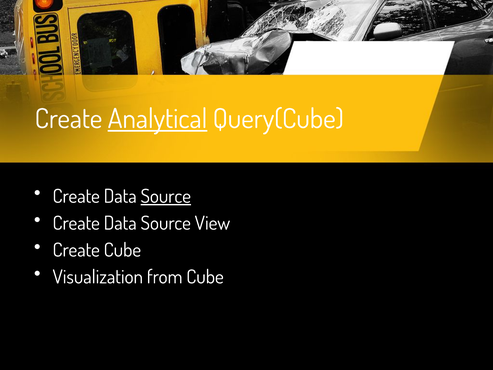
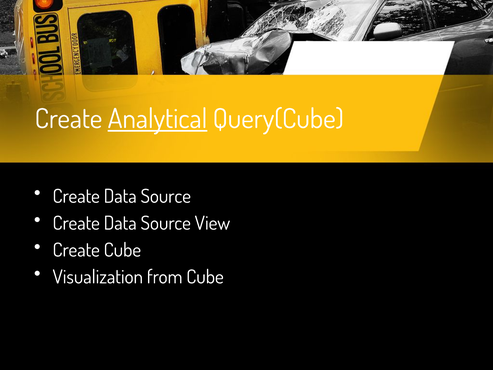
Source at (166, 196) underline: present -> none
